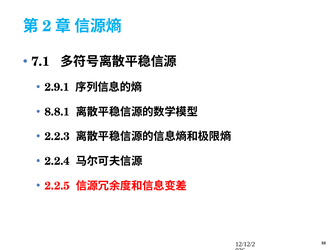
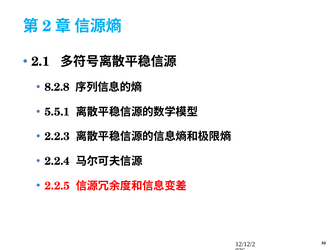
7.1: 7.1 -> 2.1
2.9.1: 2.9.1 -> 8.2.8
8.8.1: 8.8.1 -> 5.5.1
